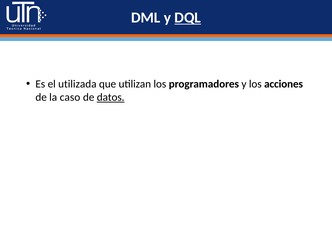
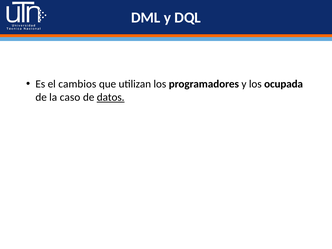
DQL underline: present -> none
utilizada: utilizada -> cambios
acciones: acciones -> ocupada
